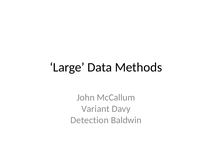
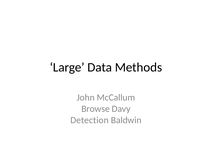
Variant: Variant -> Browse
